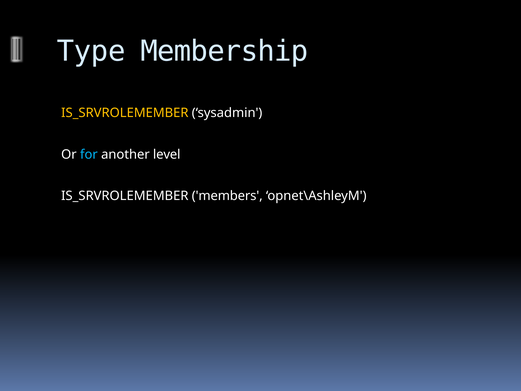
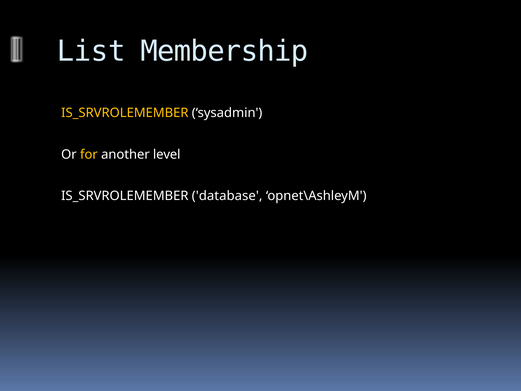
Type: Type -> List
for colour: light blue -> yellow
members: members -> database
